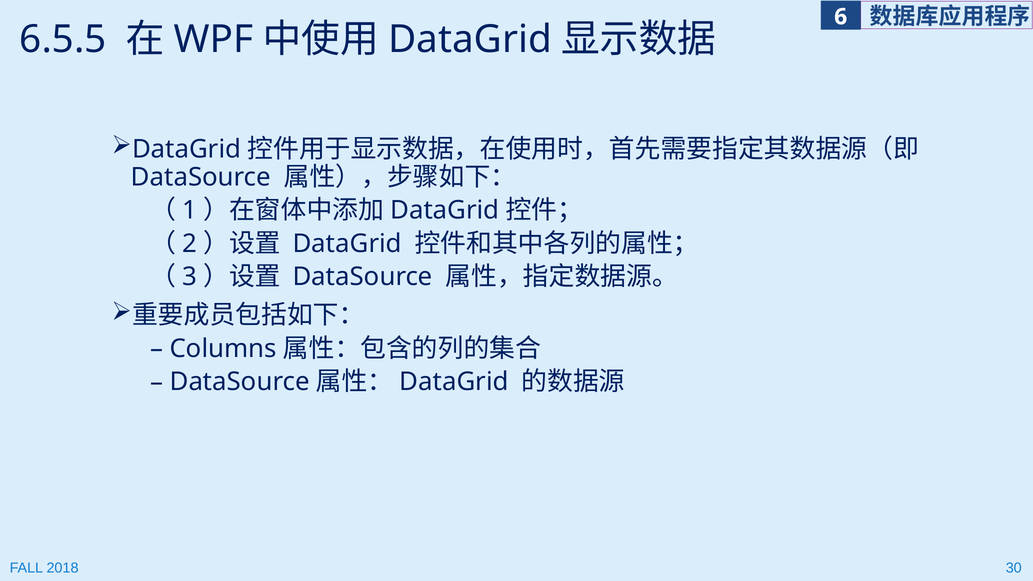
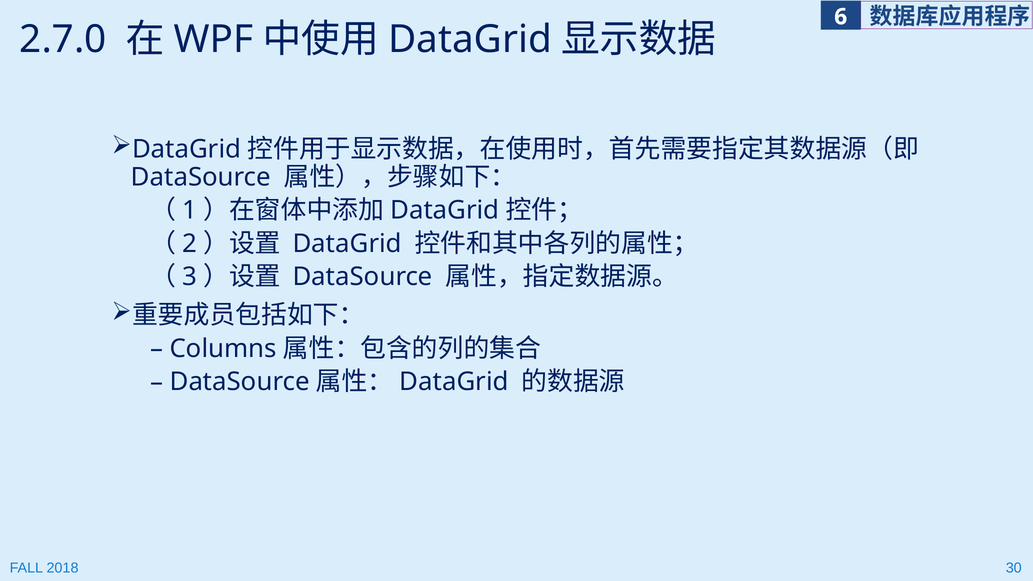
6.5.5: 6.5.5 -> 2.7.0
